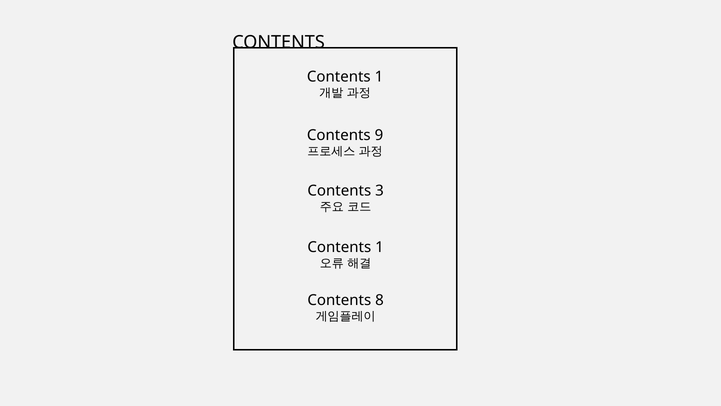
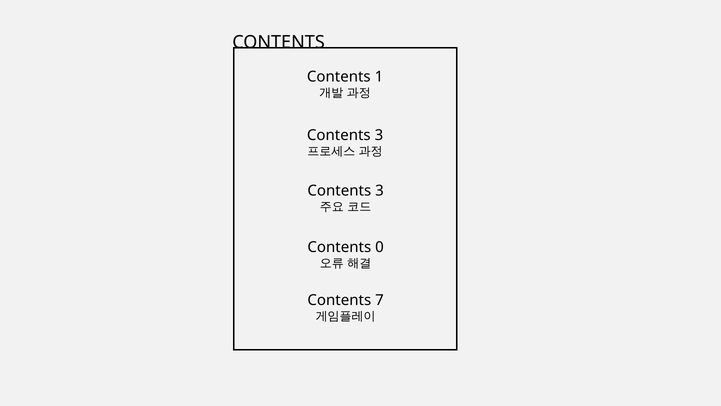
9 at (379, 135): 9 -> 3
1 at (379, 247): 1 -> 0
8: 8 -> 7
